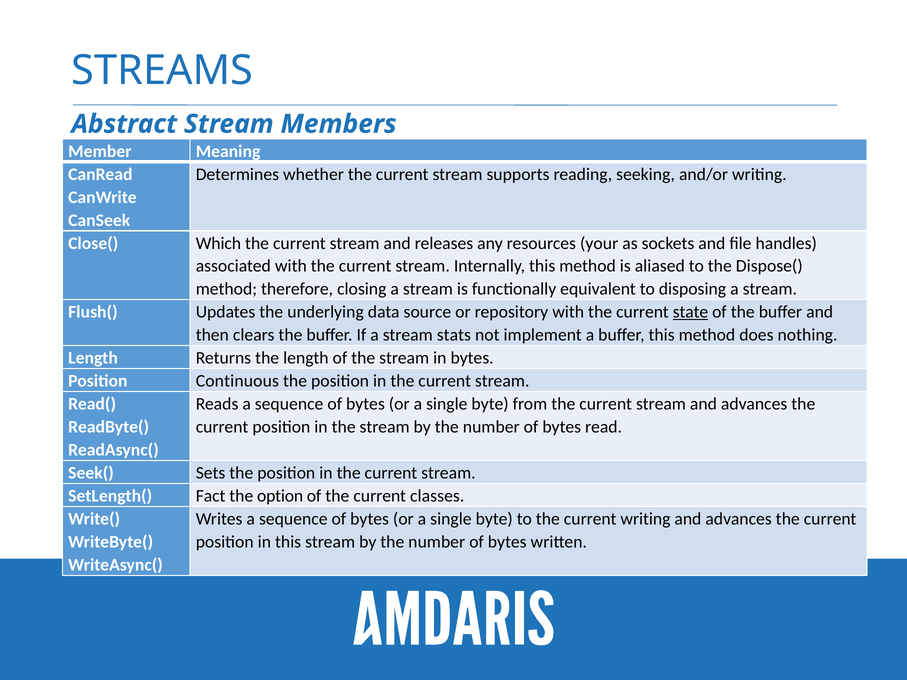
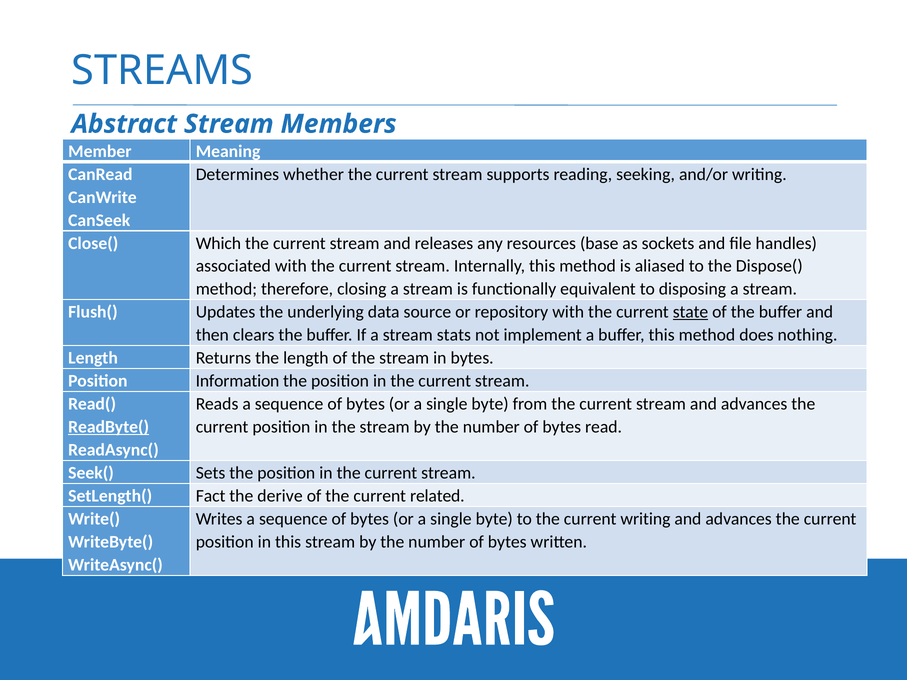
your: your -> base
Continuous: Continuous -> Information
ReadByte( underline: none -> present
option: option -> derive
classes: classes -> related
